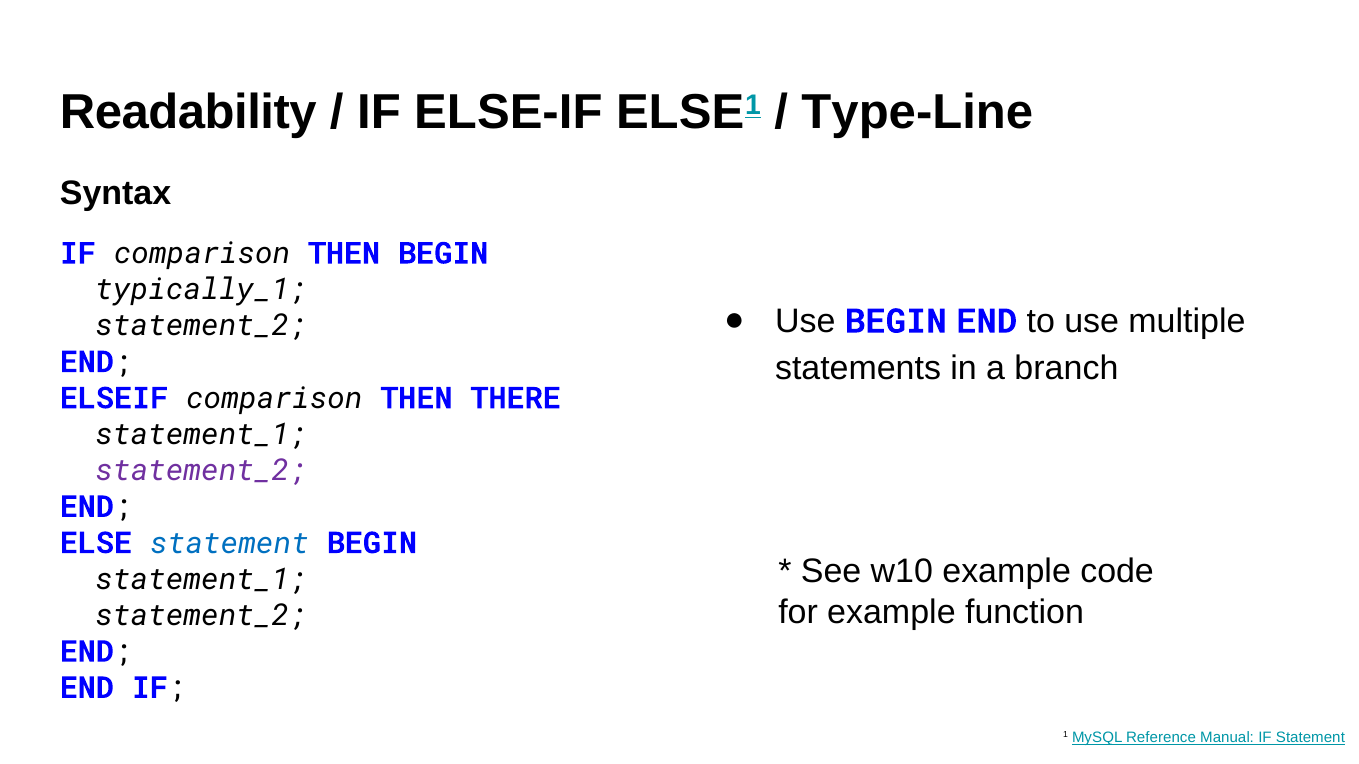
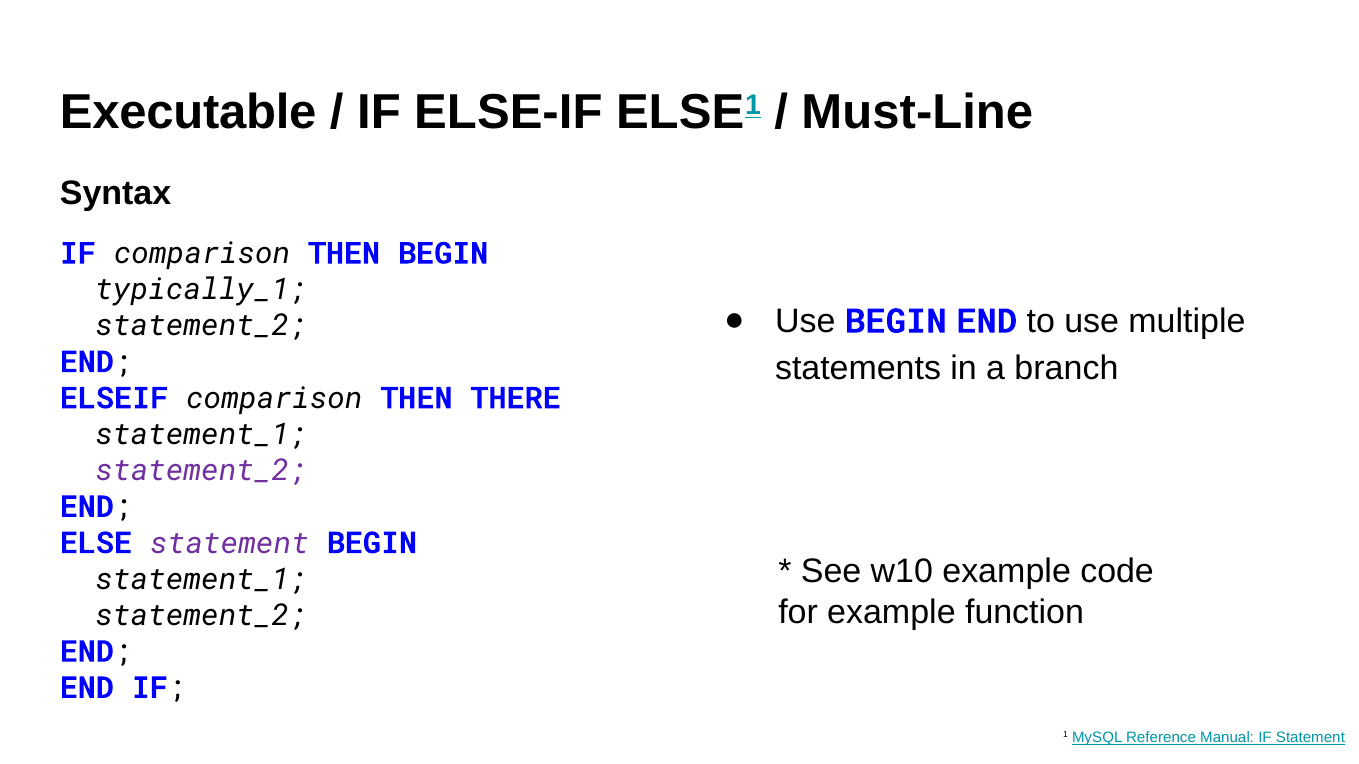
Readability: Readability -> Executable
Type-Line: Type-Line -> Must-Line
statement at (229, 543) colour: blue -> purple
